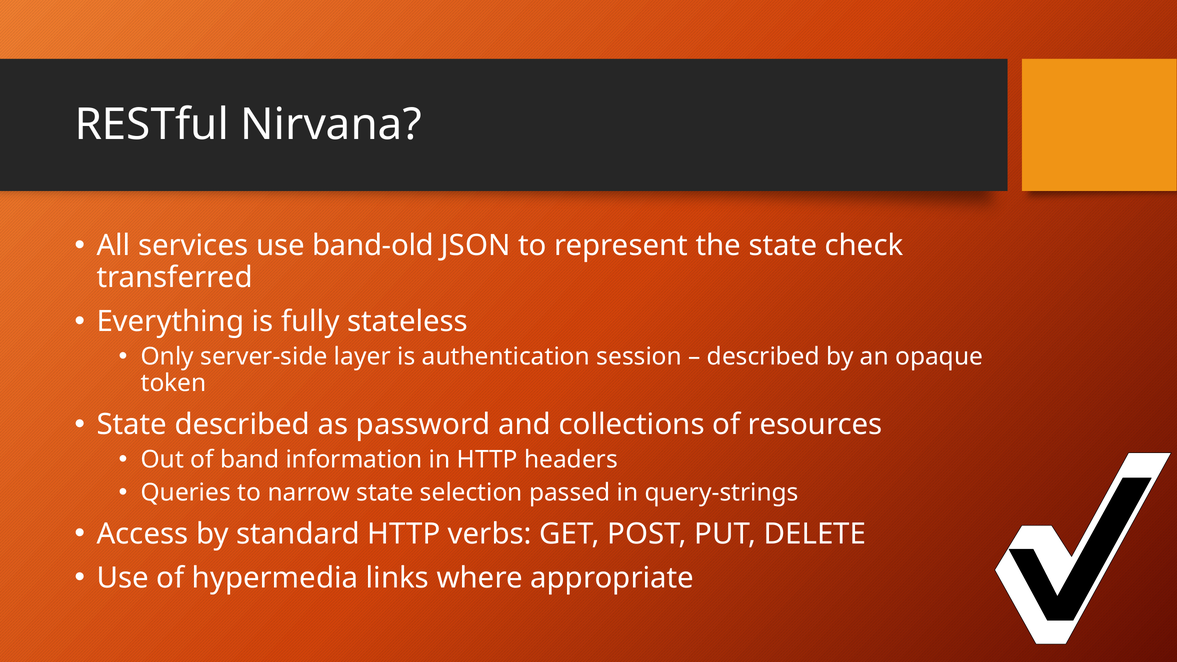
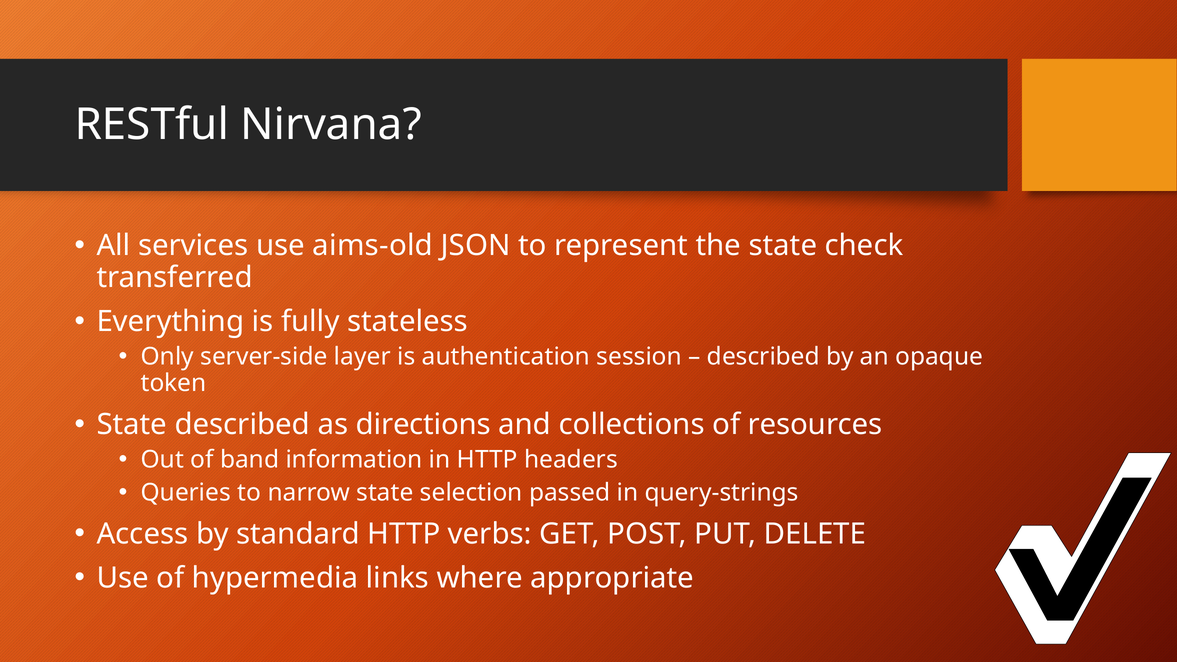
band-old: band-old -> aims-old
password: password -> directions
